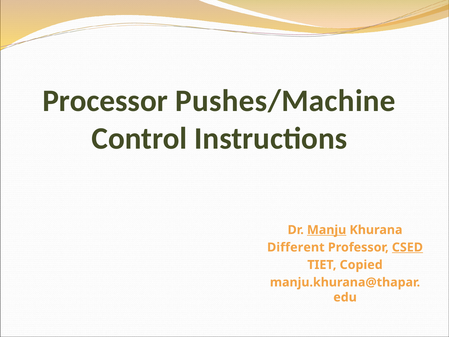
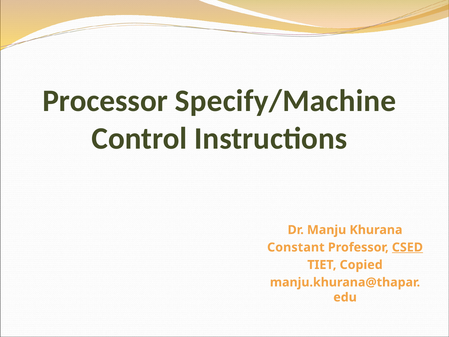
Pushes/Machine: Pushes/Machine -> Specify/Machine
Manju underline: present -> none
Different: Different -> Constant
